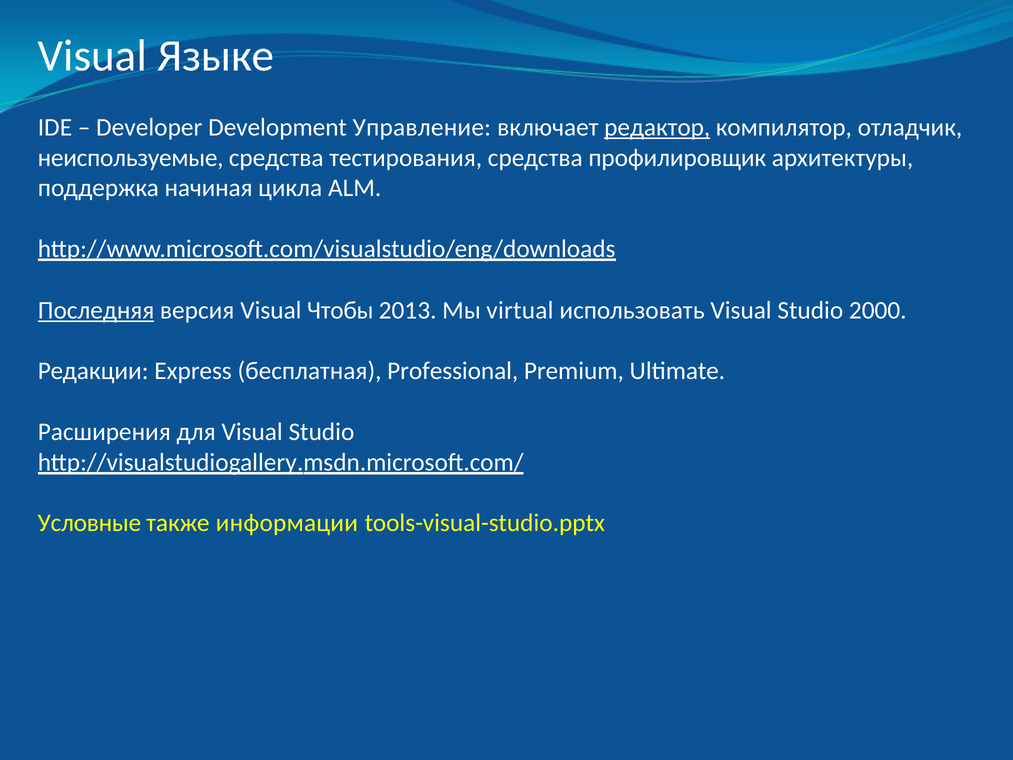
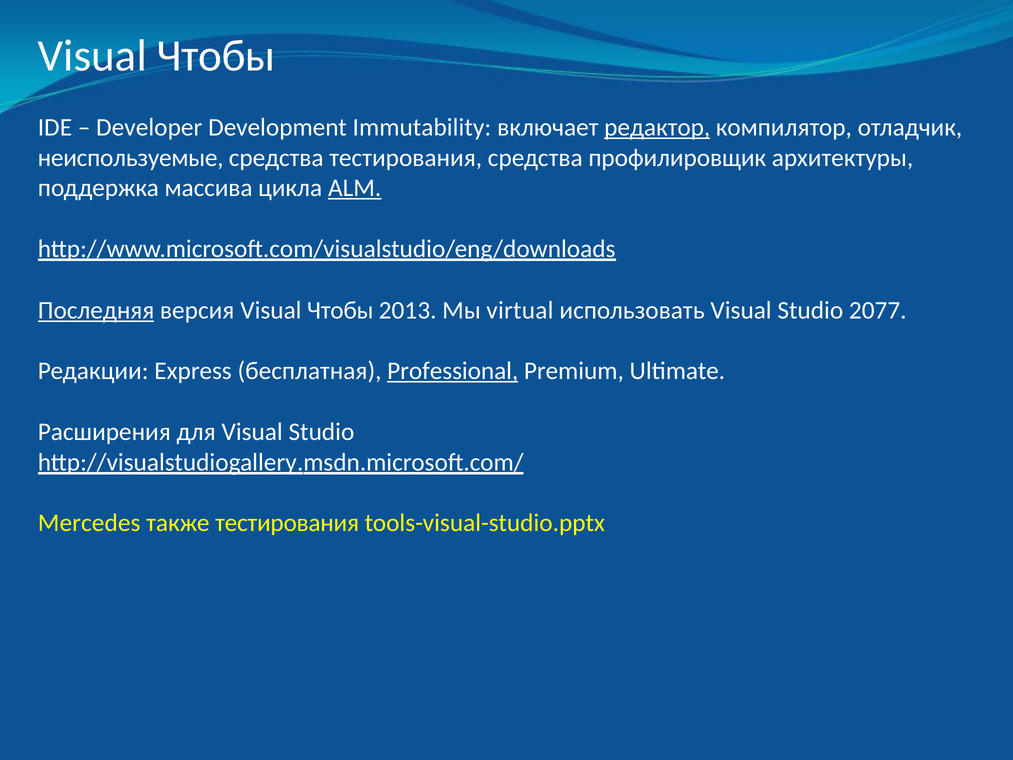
Языке at (216, 56): Языке -> Чтобы
Управление: Управление -> Immutability
начиная: начиная -> массива
ALM underline: none -> present
2000: 2000 -> 2077
Professional underline: none -> present
Условные: Условные -> Mercedes
также информации: информации -> тестирования
